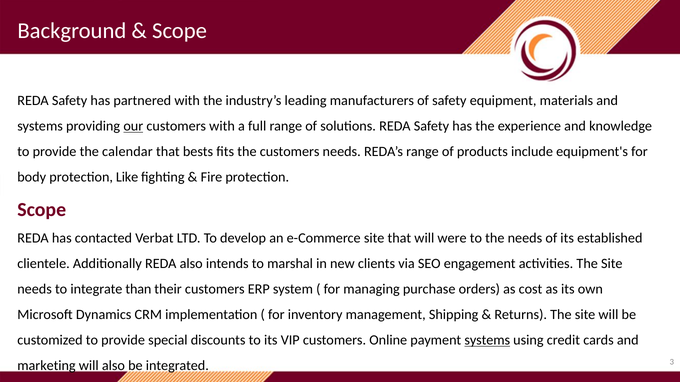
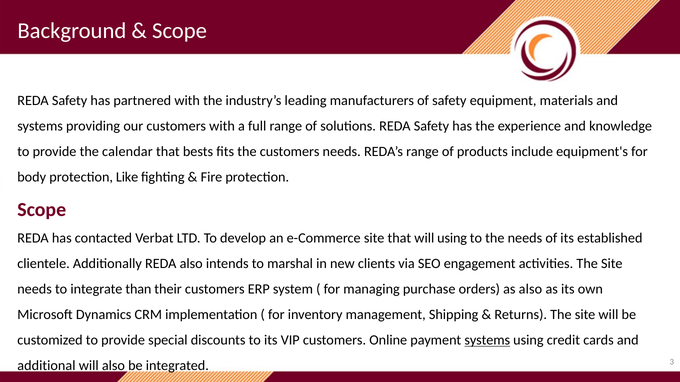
our underline: present -> none
will were: were -> using
as cost: cost -> also
marketing: marketing -> additional
